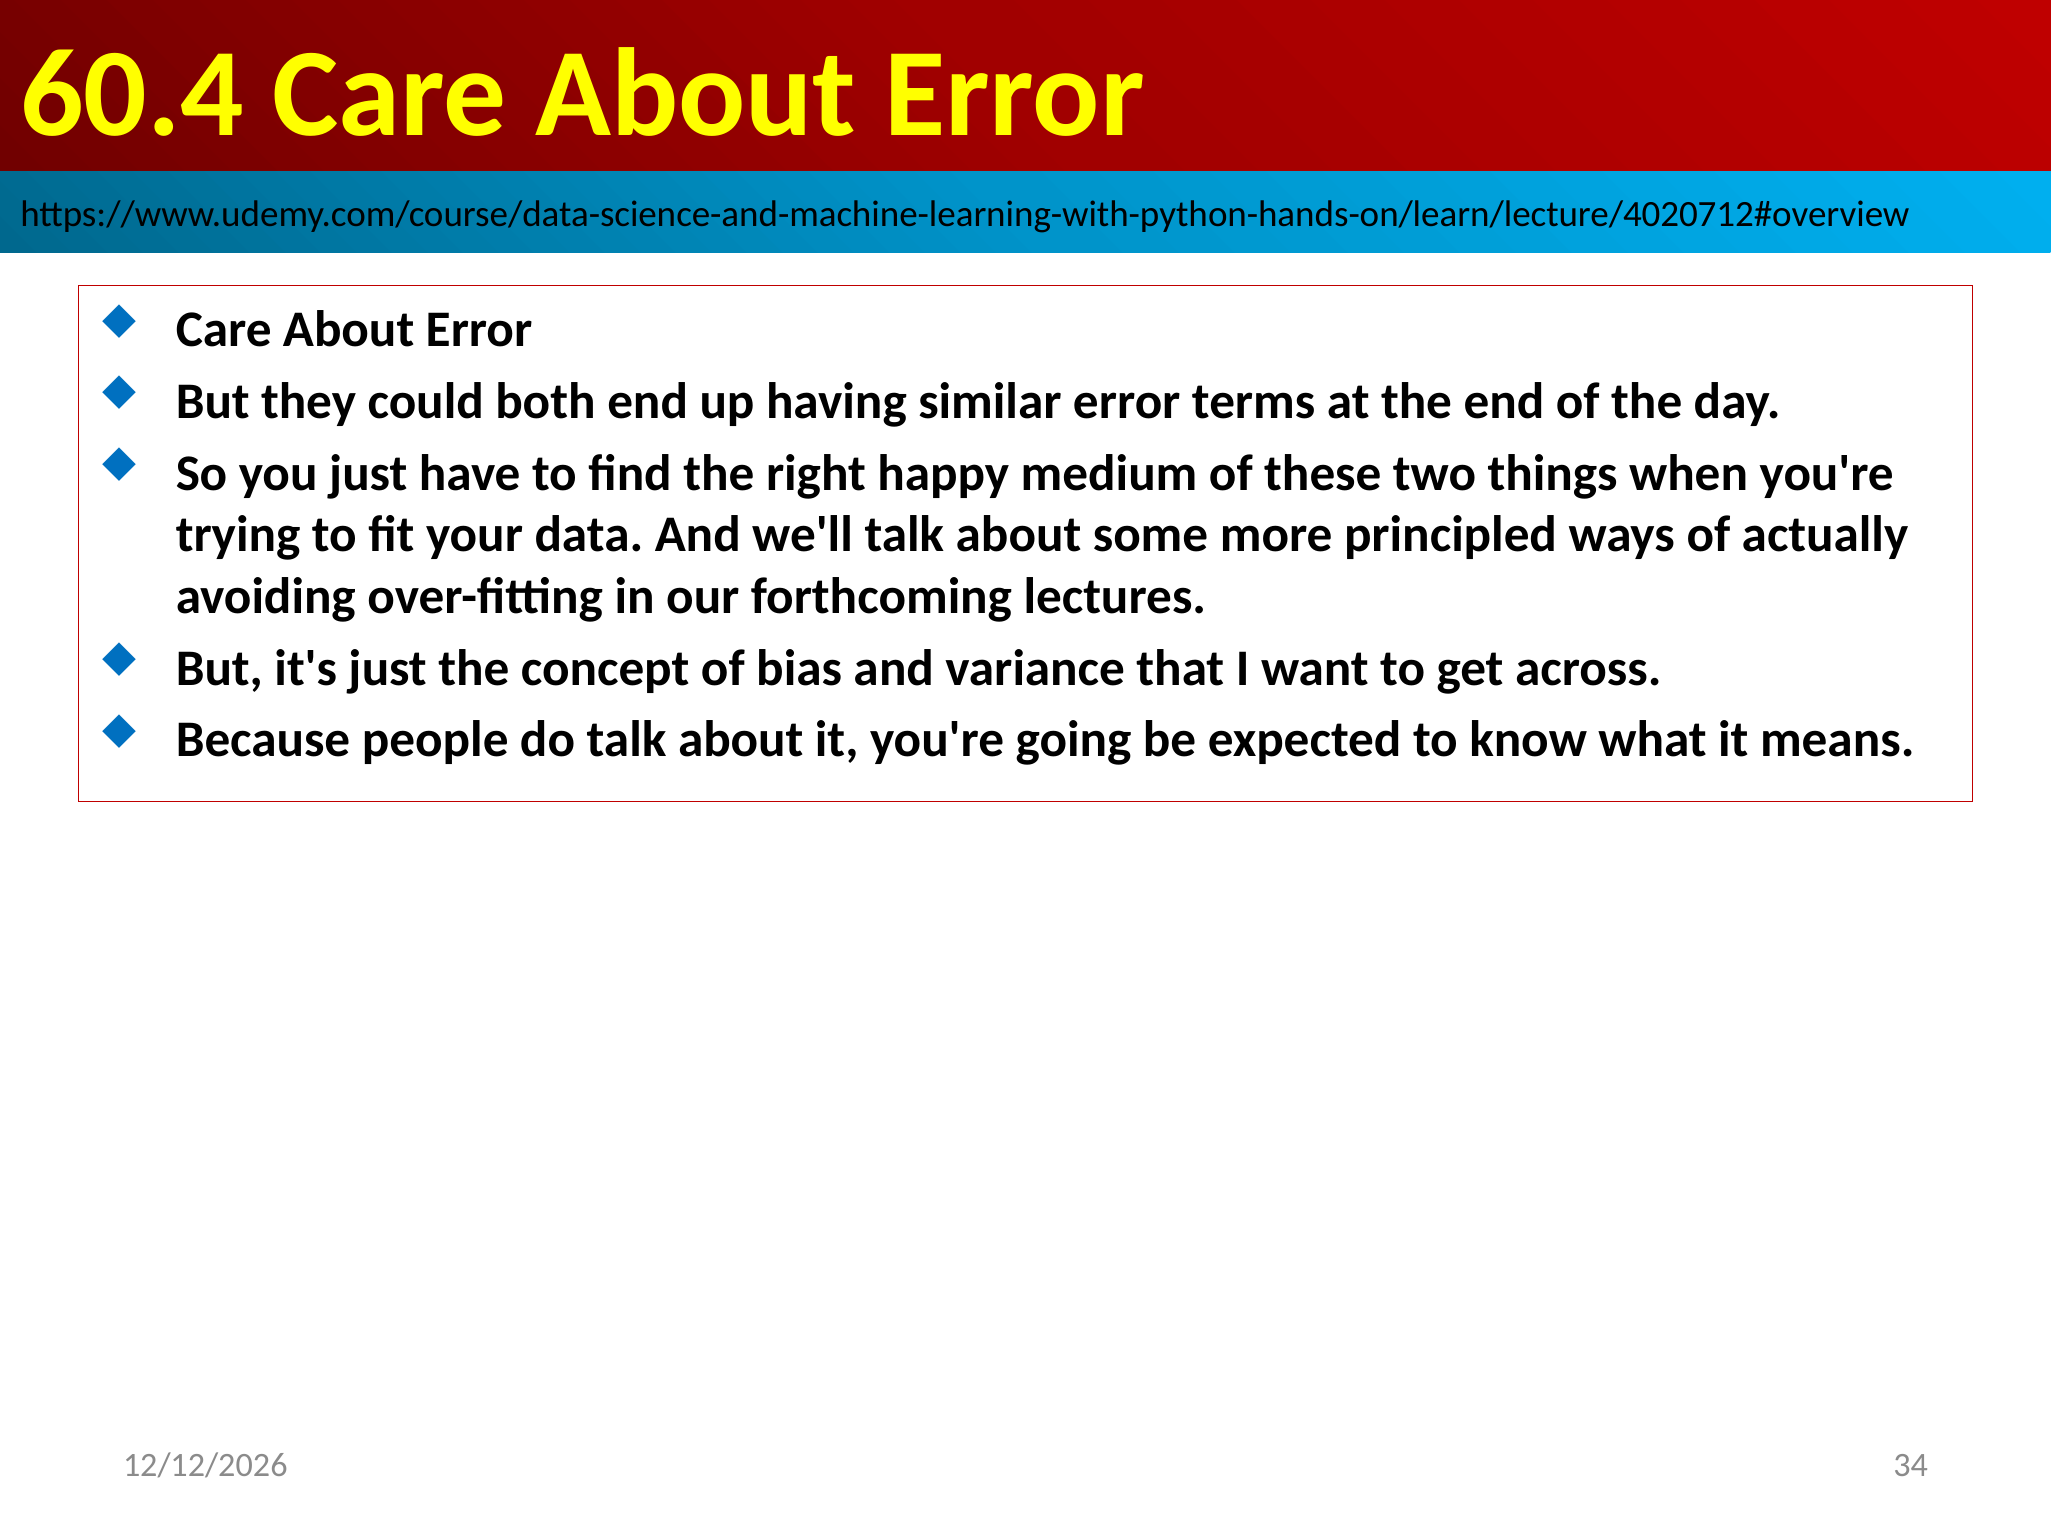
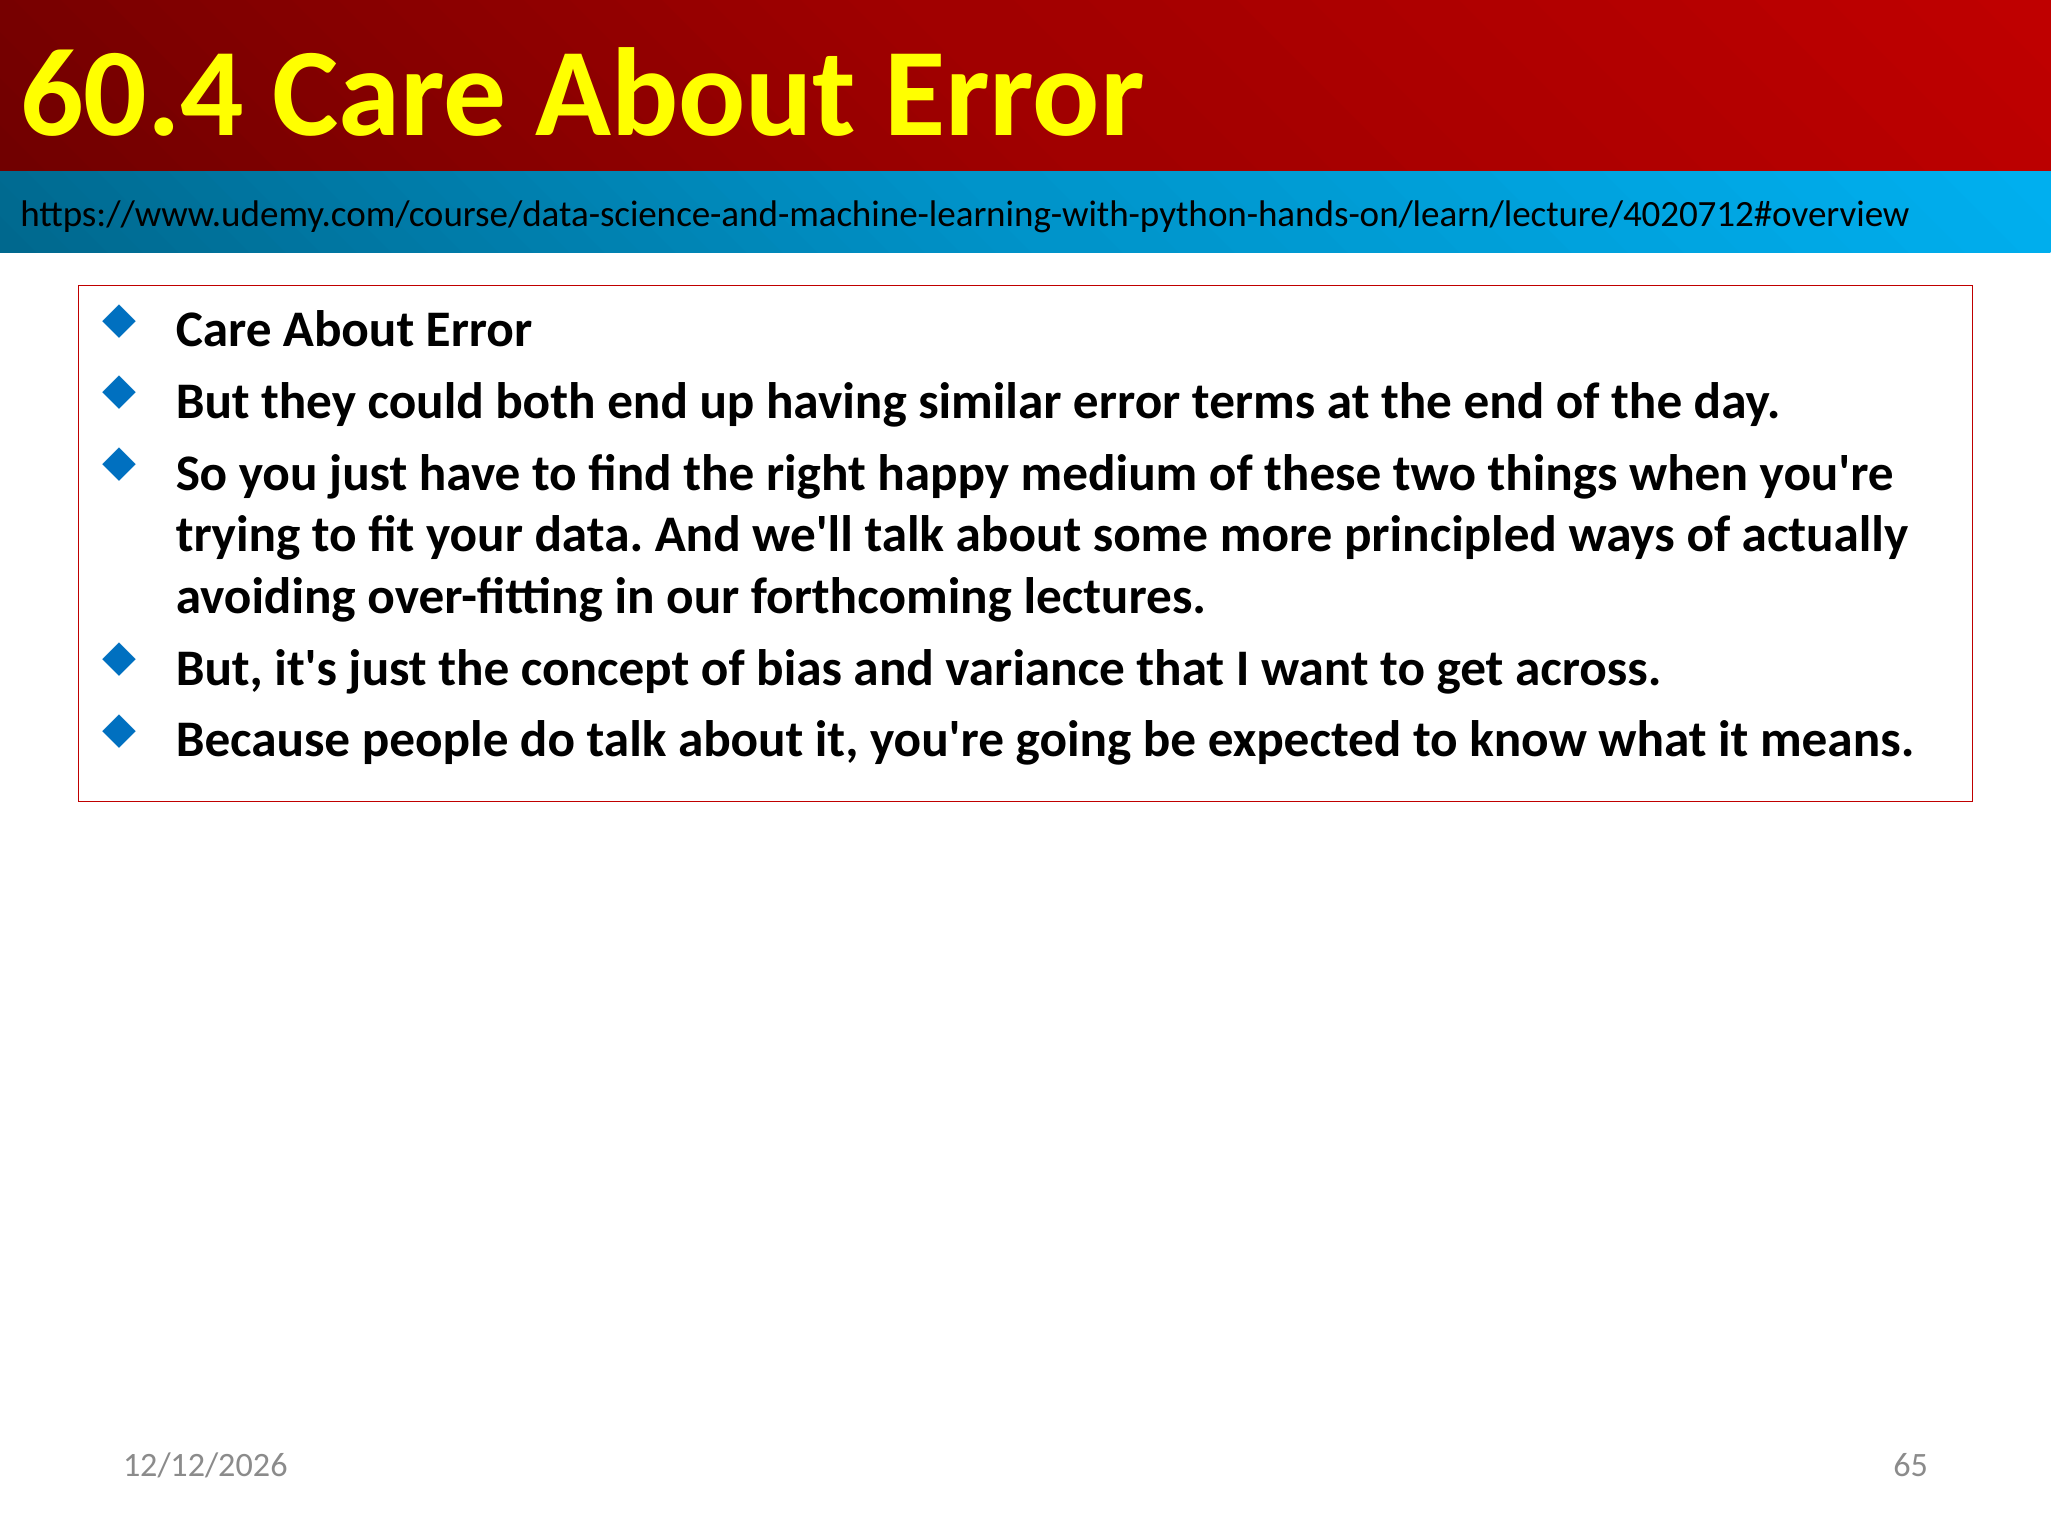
34: 34 -> 65
